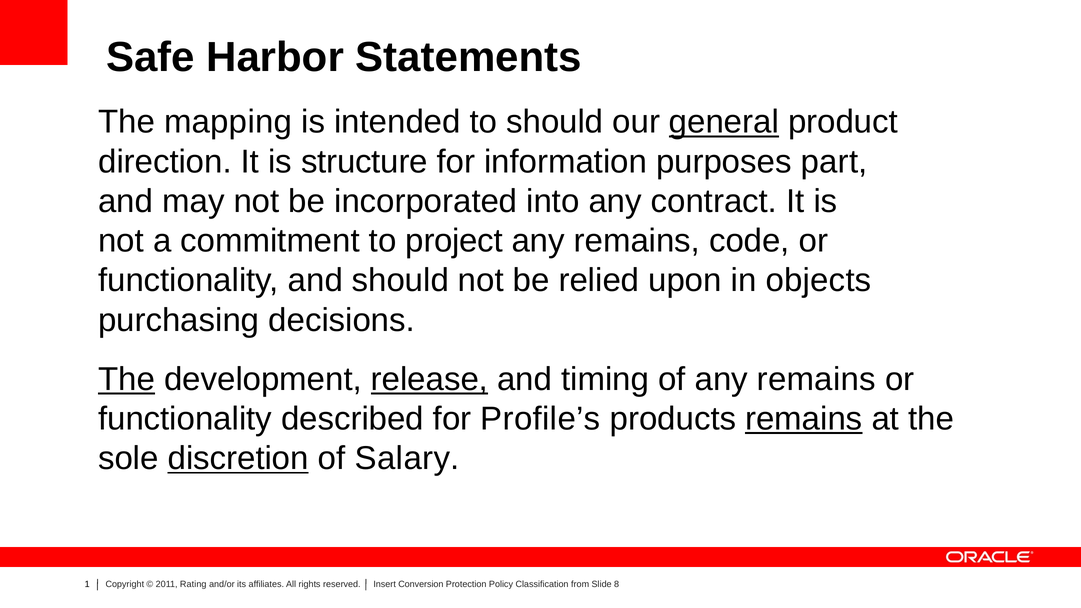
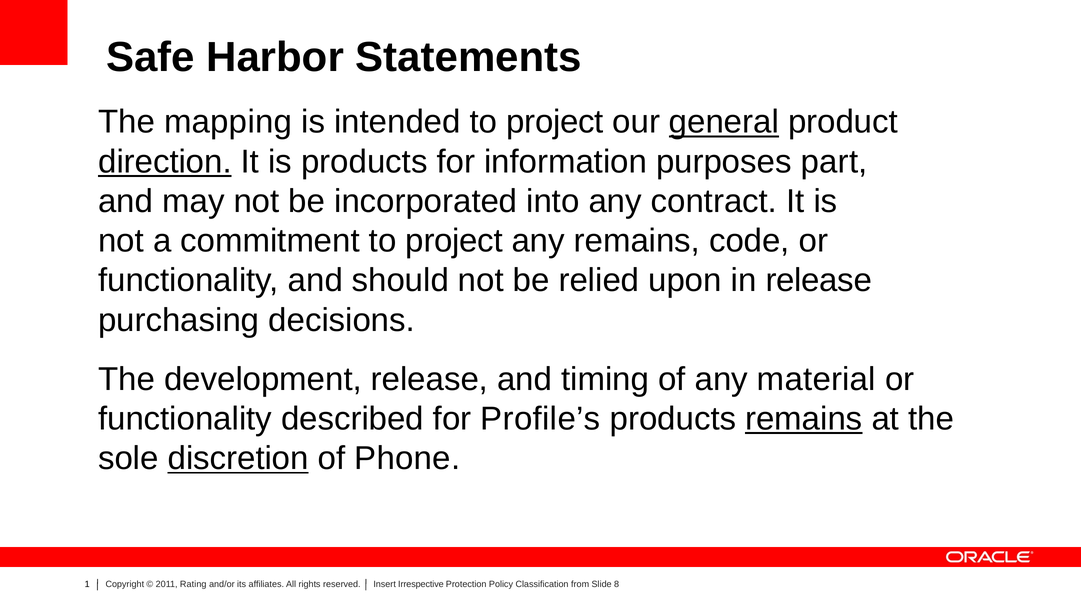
intended to should: should -> project
direction underline: none -> present
is structure: structure -> products
in objects: objects -> release
The at (127, 379) underline: present -> none
release at (429, 379) underline: present -> none
of any remains: remains -> material
Salary: Salary -> Phone
Conversion: Conversion -> Irrespective
